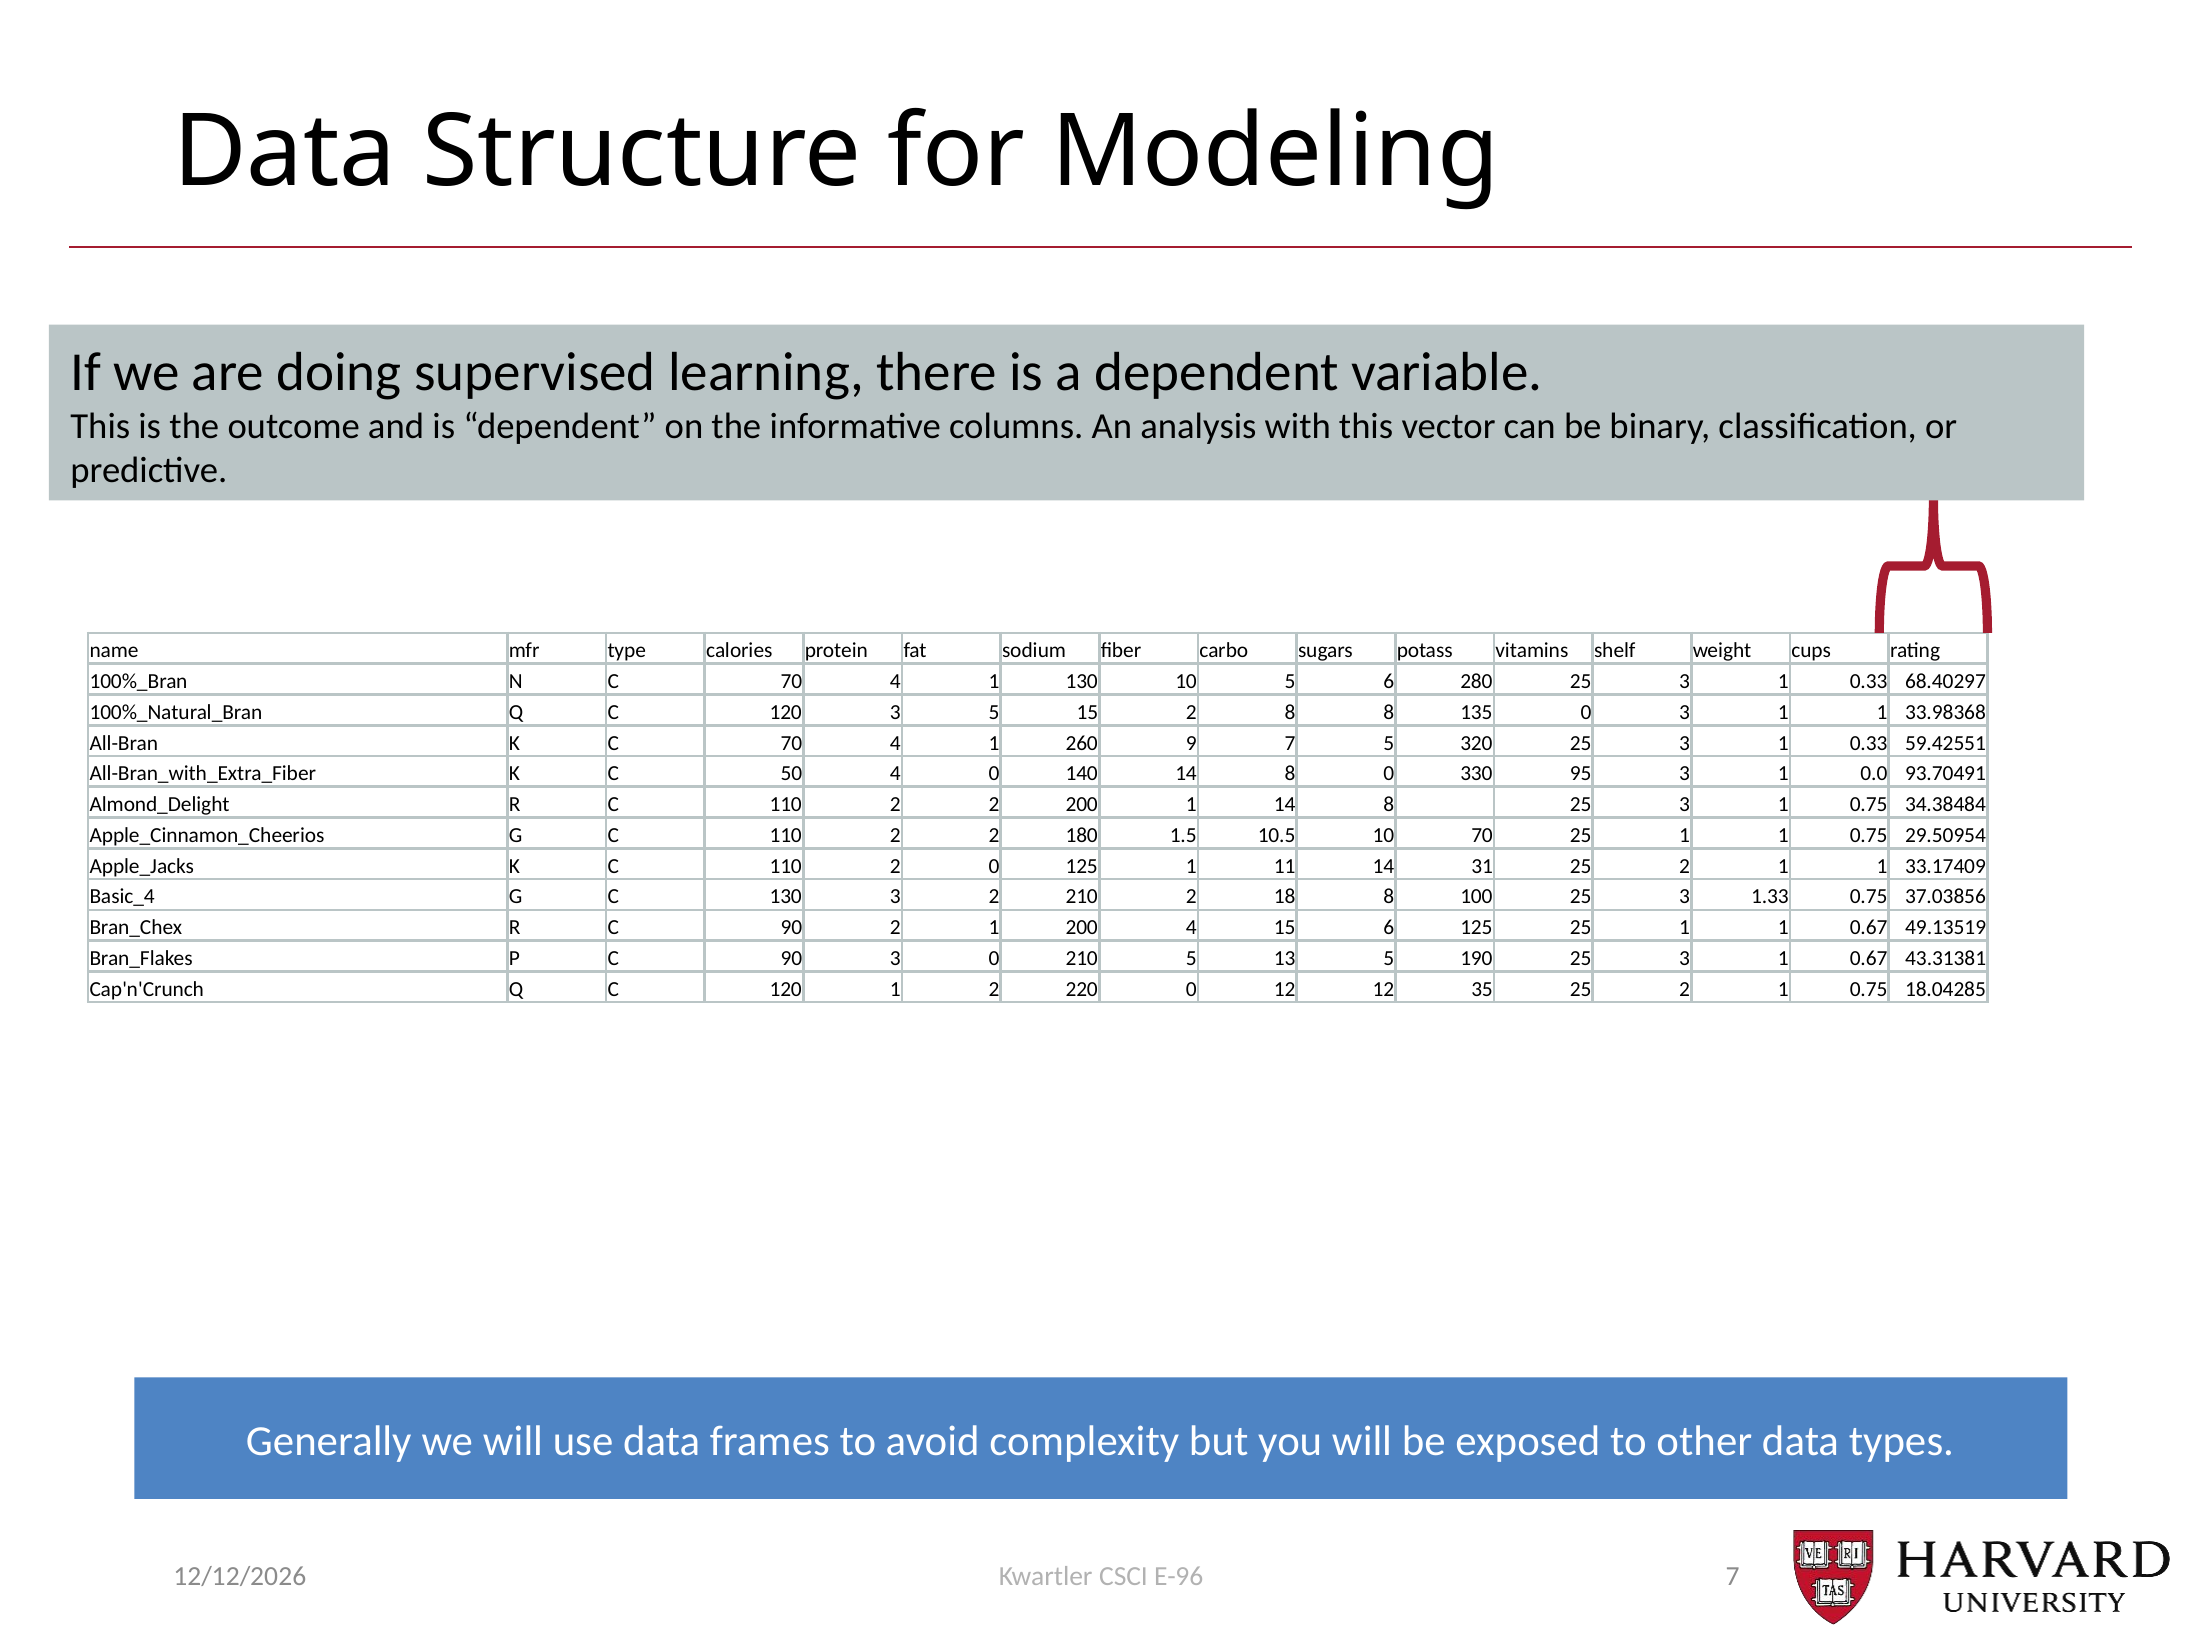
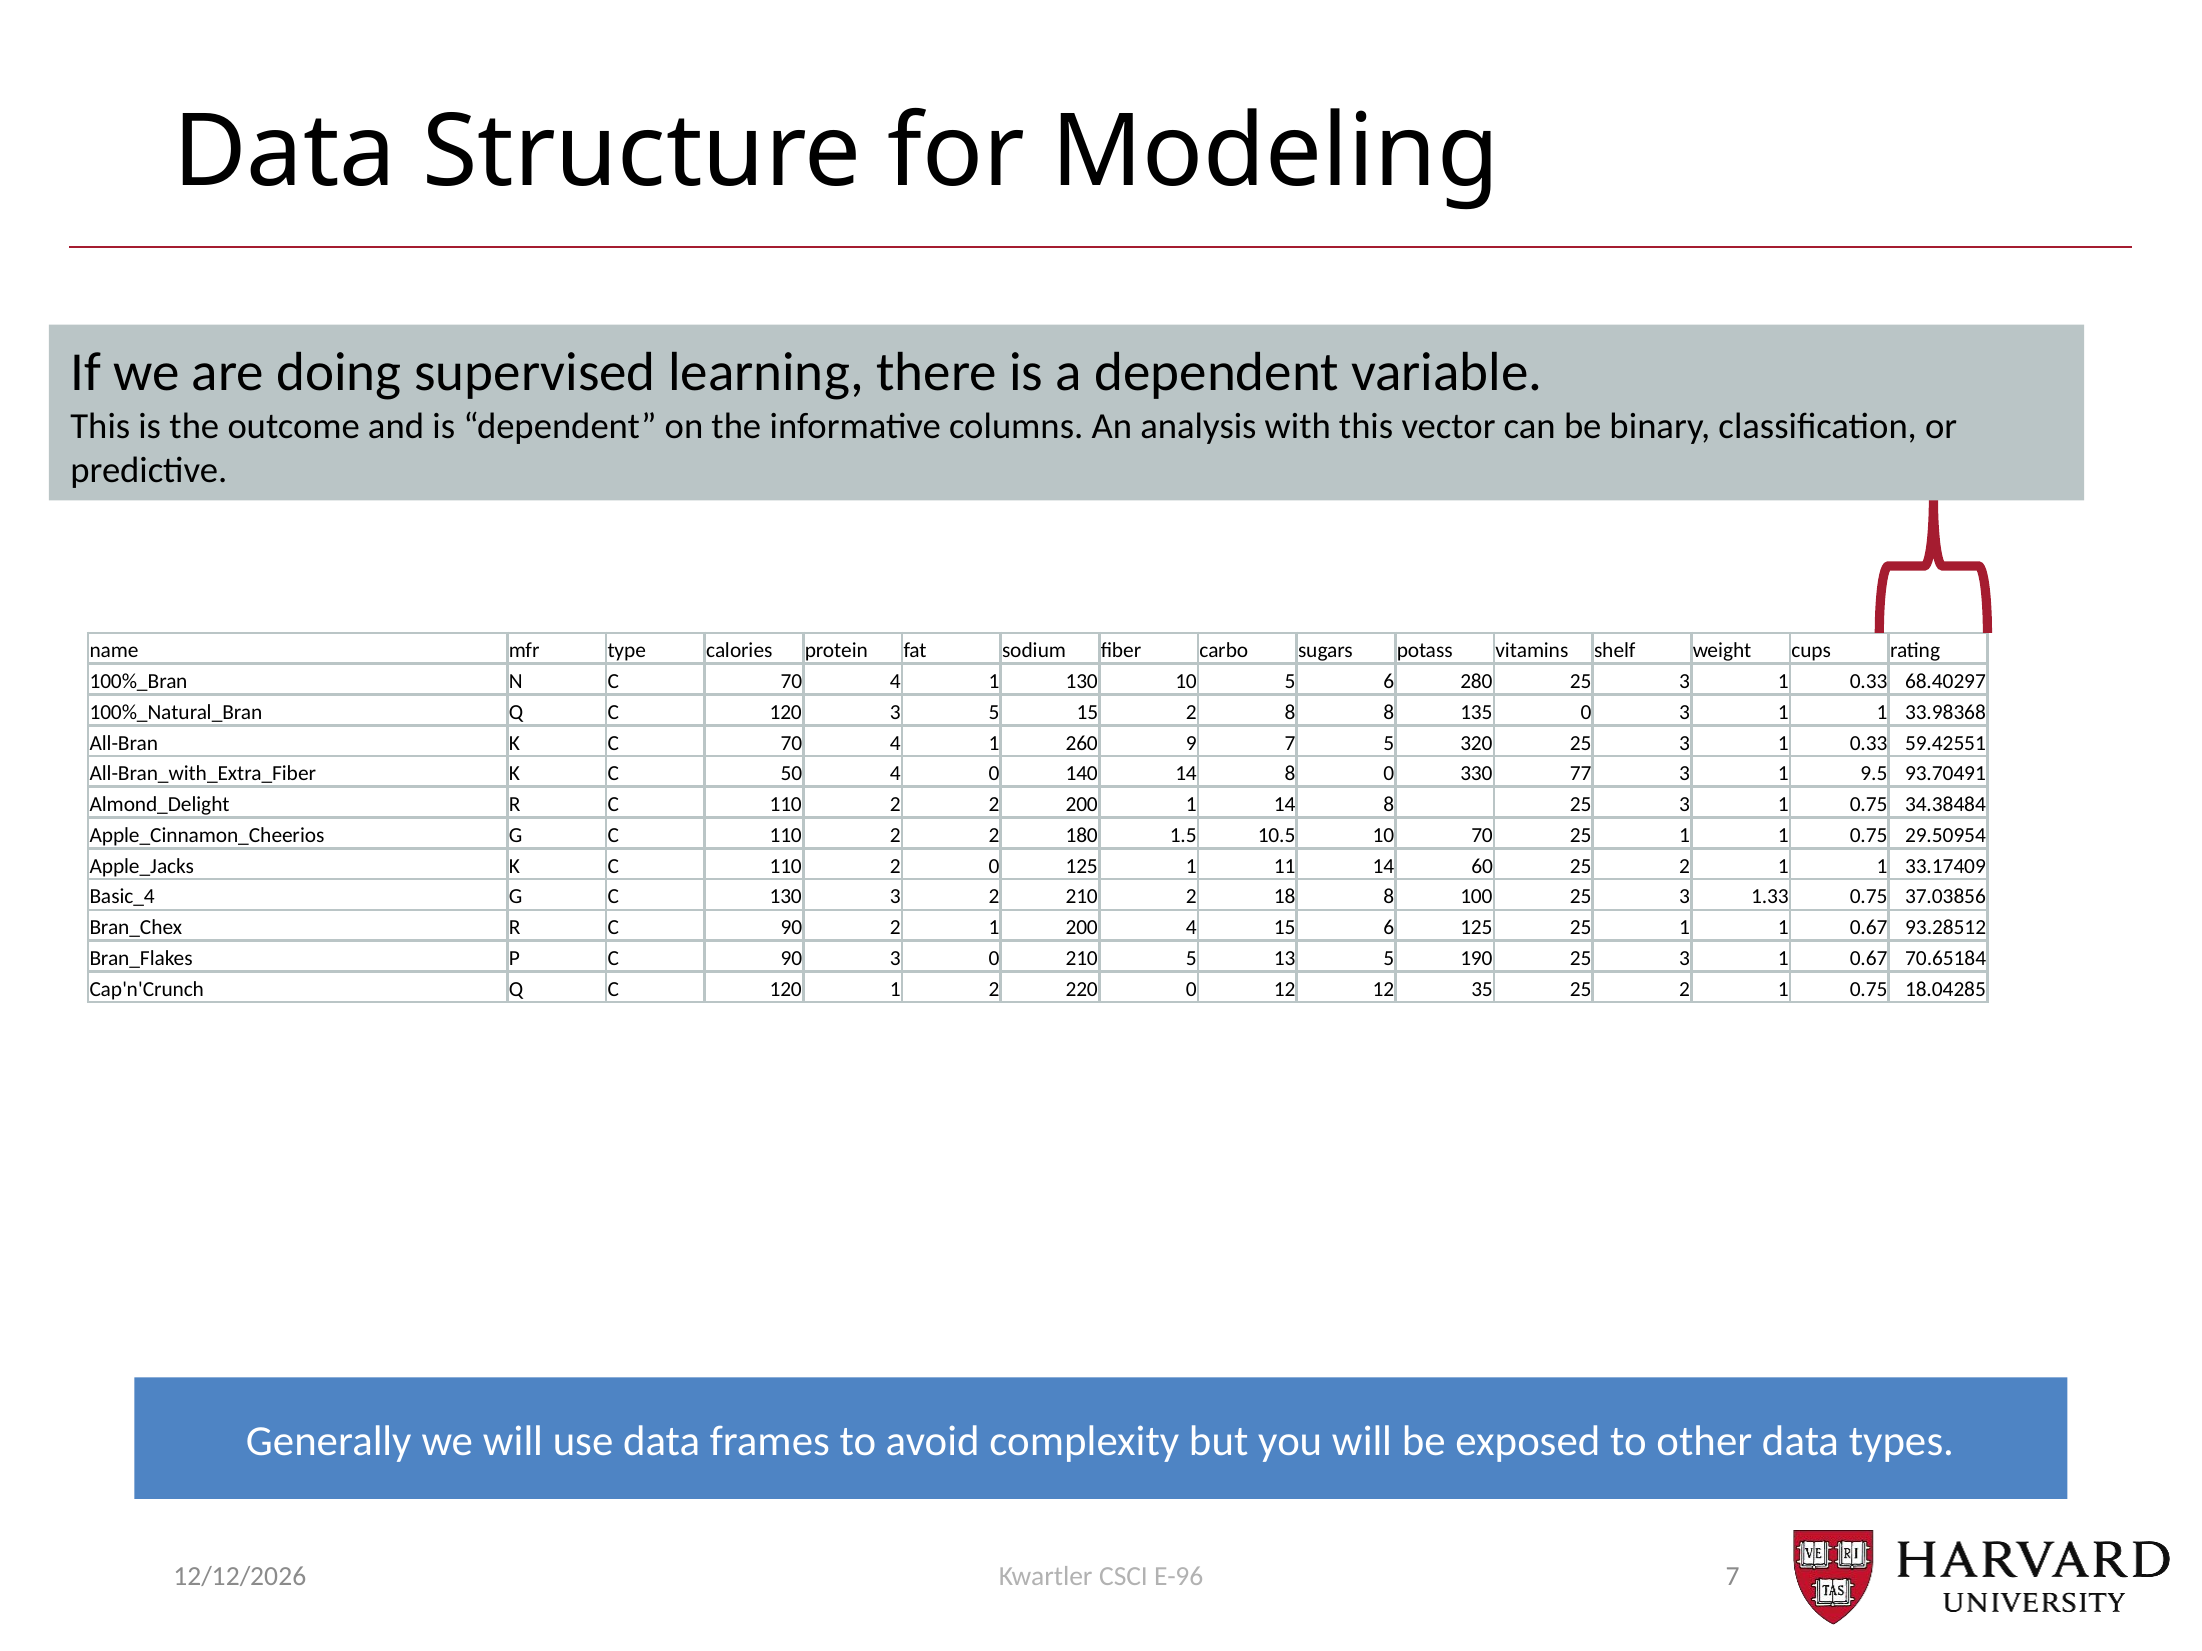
95: 95 -> 77
0.0: 0.0 -> 9.5
31: 31 -> 60
49.13519: 49.13519 -> 93.28512
43.31381: 43.31381 -> 70.65184
